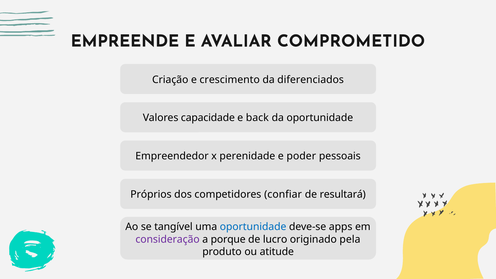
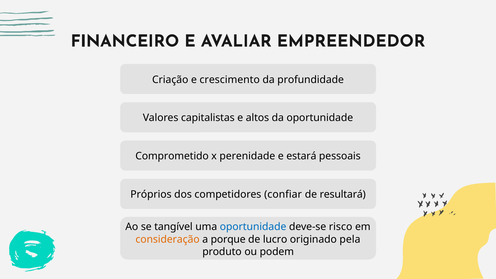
EMPREENDE: EMPREENDE -> FINANCEIRO
COMPROMETIDO: COMPROMETIDO -> EMPREENDEDOR
diferenciados: diferenciados -> profundidade
capacidade: capacidade -> capitalistas
back: back -> altos
Empreendedor: Empreendedor -> Comprometido
poder: poder -> estará
apps: apps -> risco
consideração colour: purple -> orange
atitude: atitude -> podem
